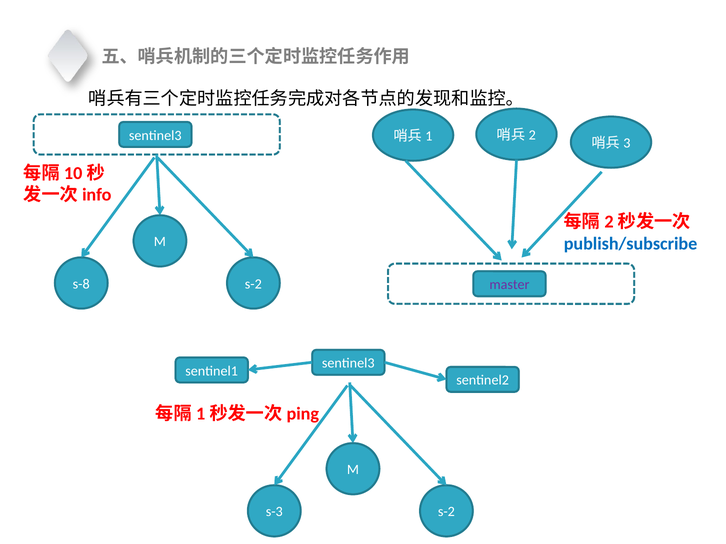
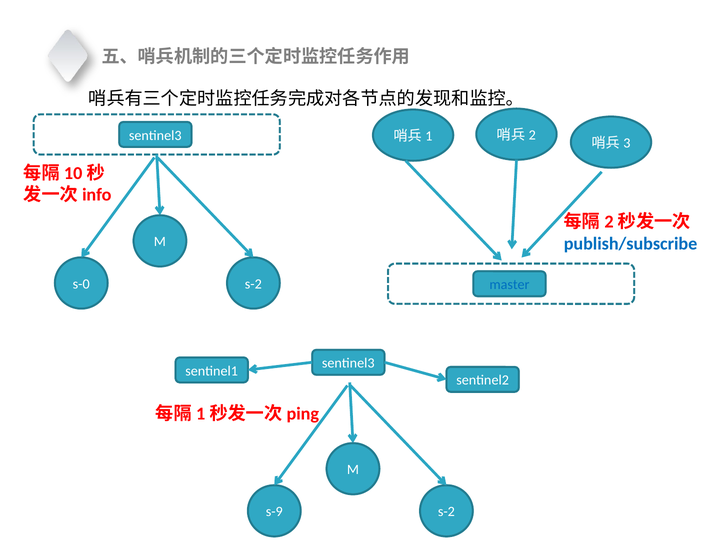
s-8: s-8 -> s-0
master colour: purple -> blue
s-3: s-3 -> s-9
